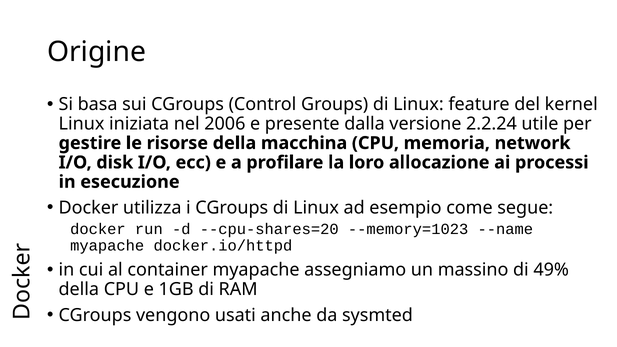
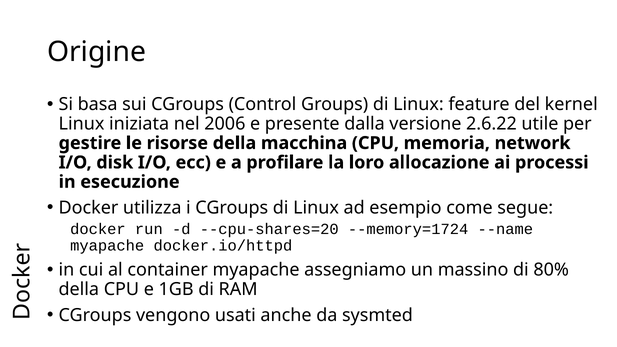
2.2.24: 2.2.24 -> 2.6.22
--memory=1023: --memory=1023 -> --memory=1724
49%: 49% -> 80%
